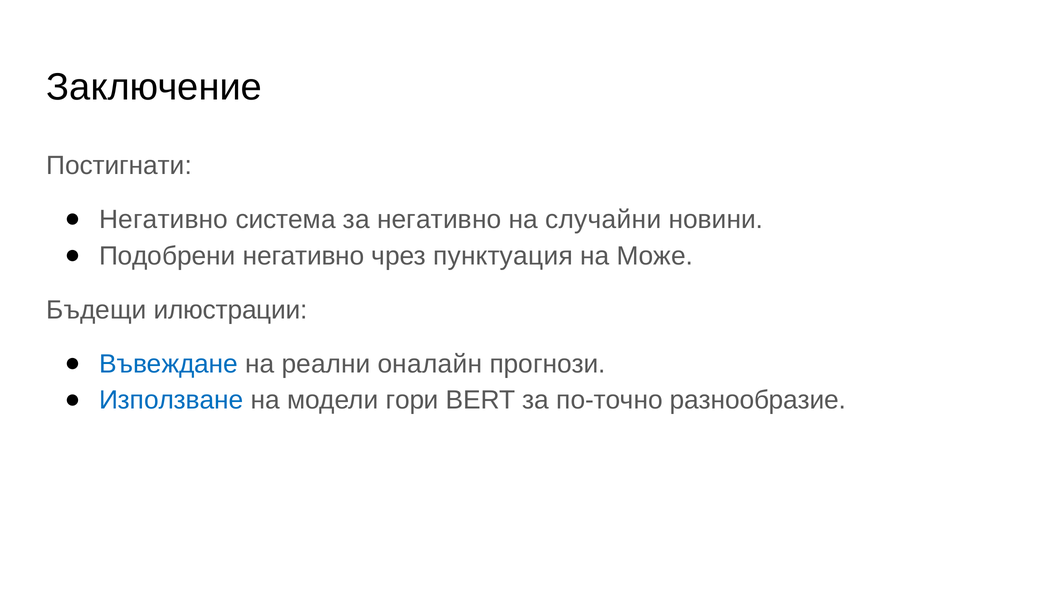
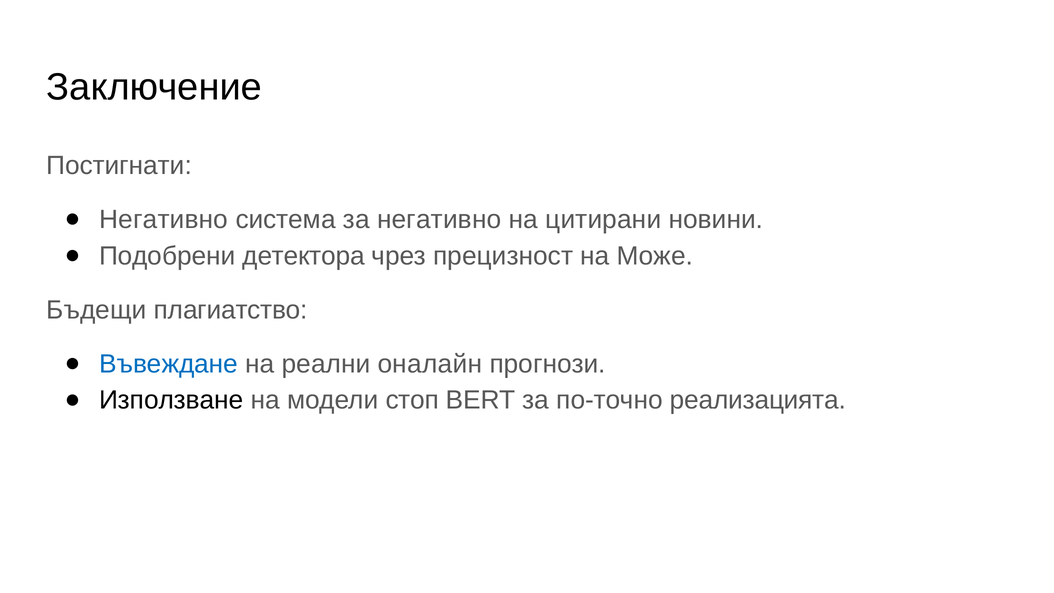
случайни: случайни -> цитирани
Подобрени негативно: негативно -> детектора
пунктуация: пунктуация -> прецизност
илюстрации: илюстрации -> плагиатство
Използване colour: blue -> black
гори: гори -> стоп
разнообразие: разнообразие -> реализацията
